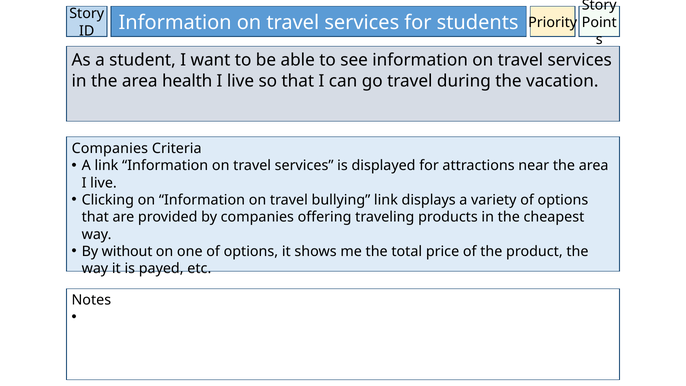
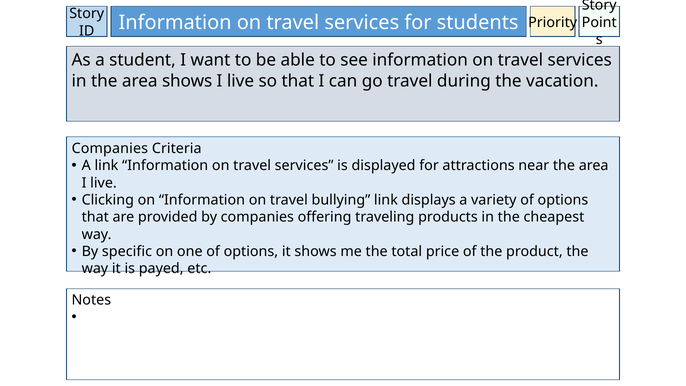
area health: health -> shows
without: without -> specific
